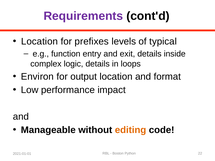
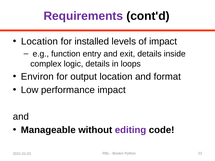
prefixes: prefixes -> installed
of typical: typical -> impact
editing colour: orange -> purple
